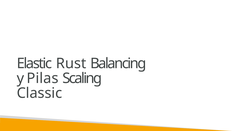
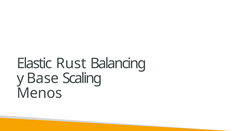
Pilas: Pilas -> Base
Classic: Classic -> Menos
